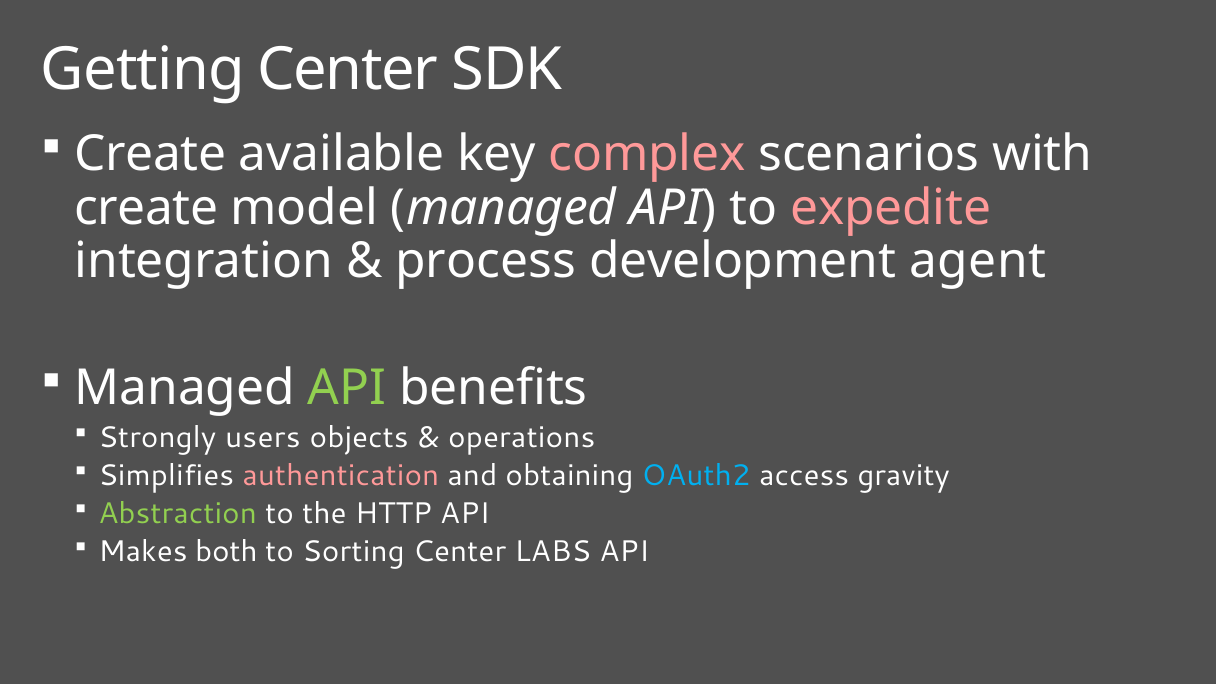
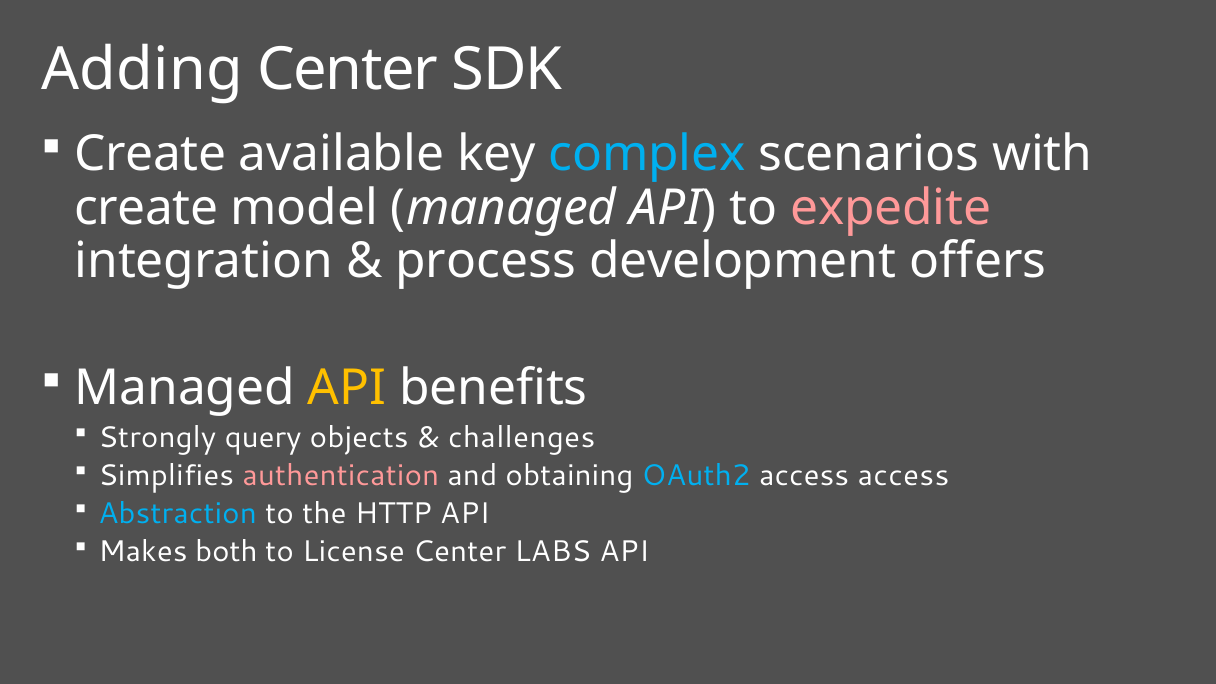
Getting: Getting -> Adding
complex colour: pink -> light blue
agent: agent -> offers
API at (347, 388) colour: light green -> yellow
users: users -> query
operations: operations -> challenges
access gravity: gravity -> access
Abstraction colour: light green -> light blue
Sorting: Sorting -> License
